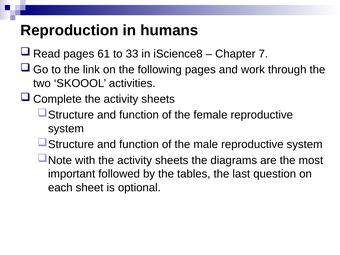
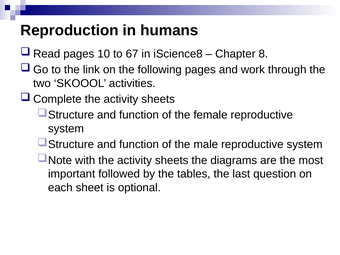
61: 61 -> 10
33: 33 -> 67
7: 7 -> 8
